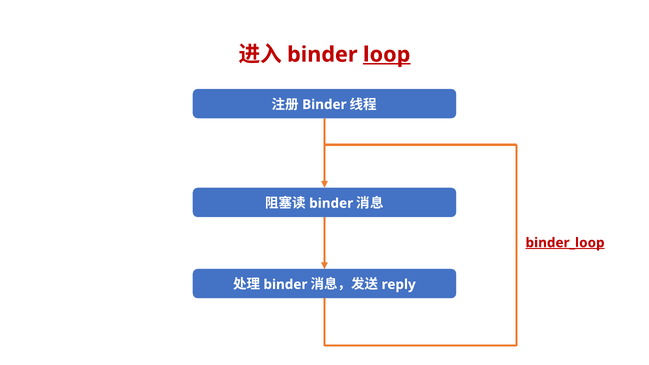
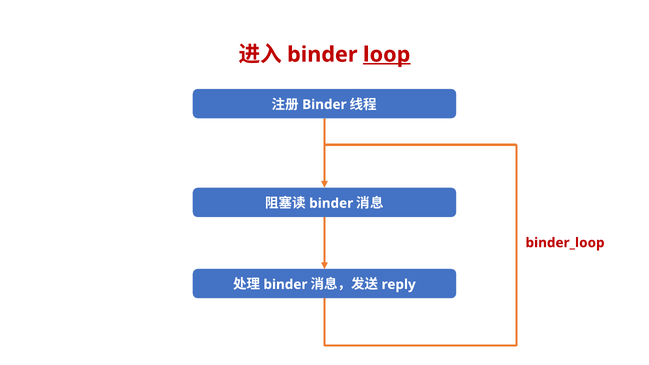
binder_loop underline: present -> none
